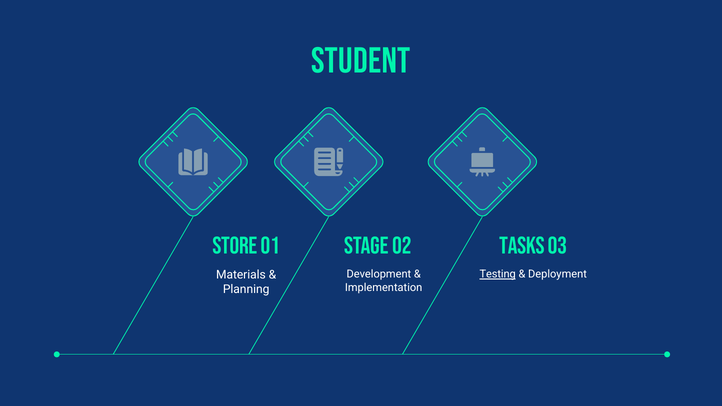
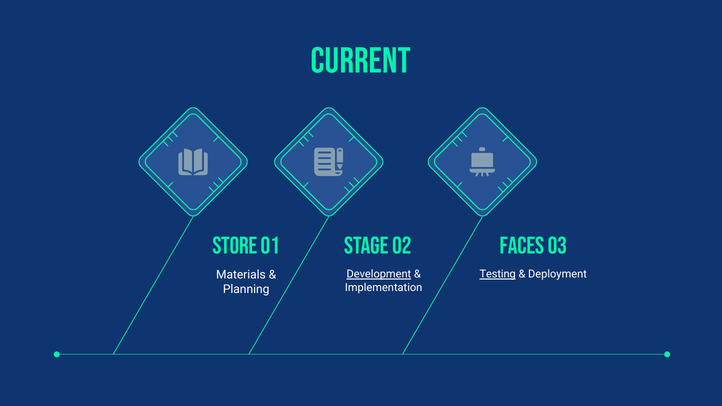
Student: Student -> Current
Tasks: Tasks -> Faces
Development underline: none -> present
